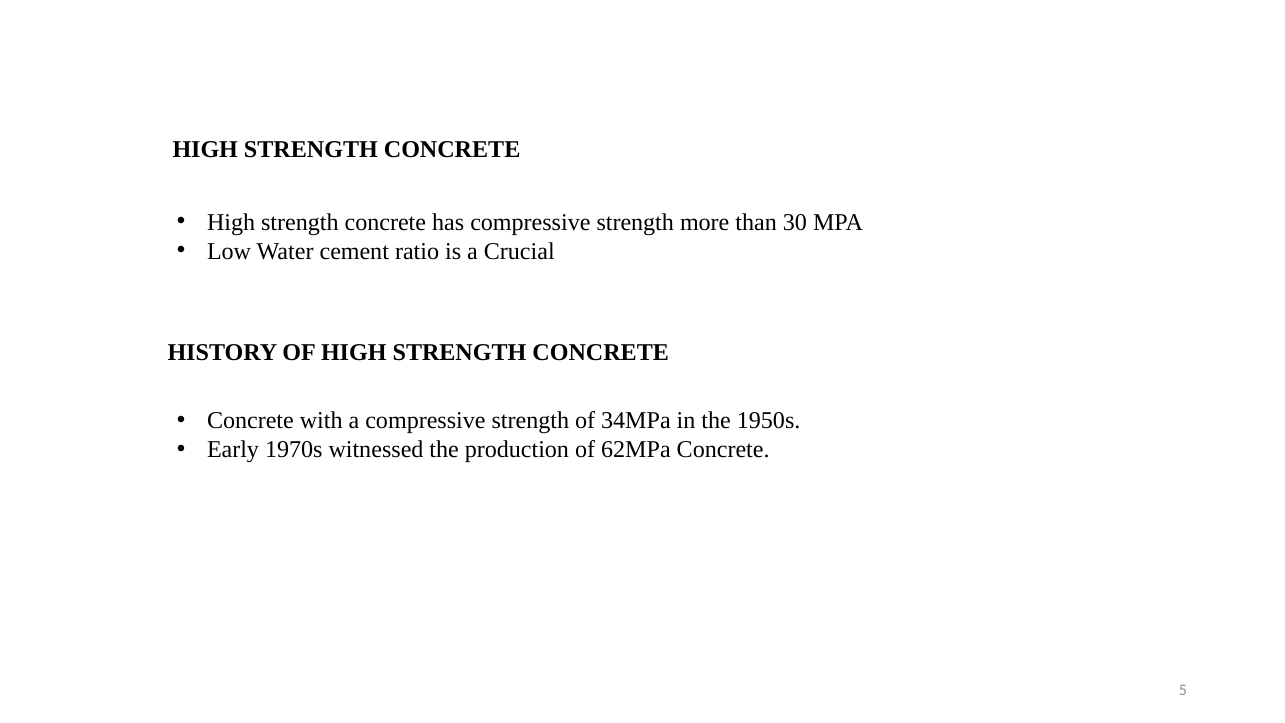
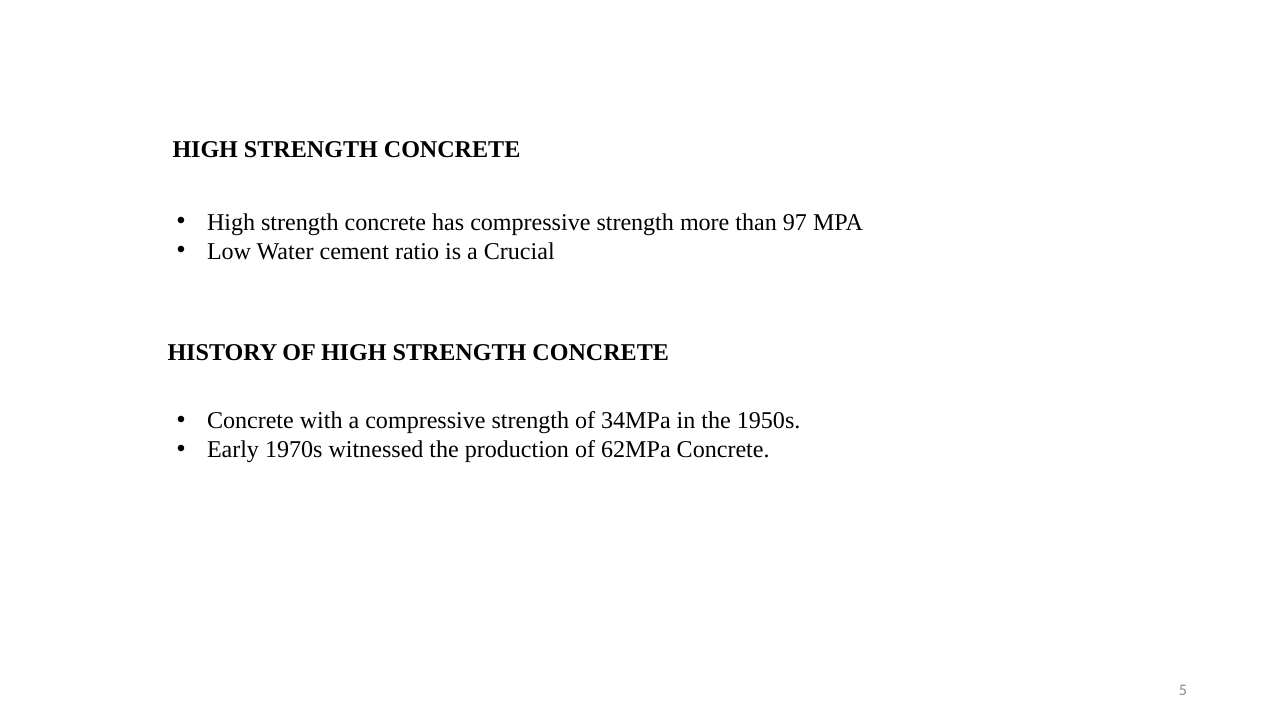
30: 30 -> 97
